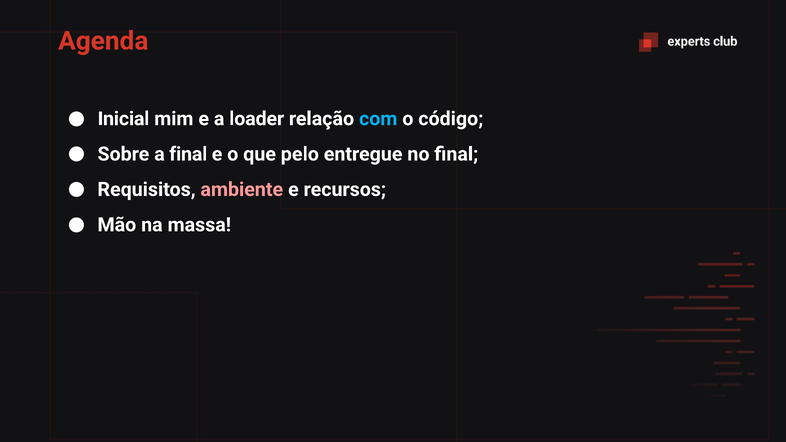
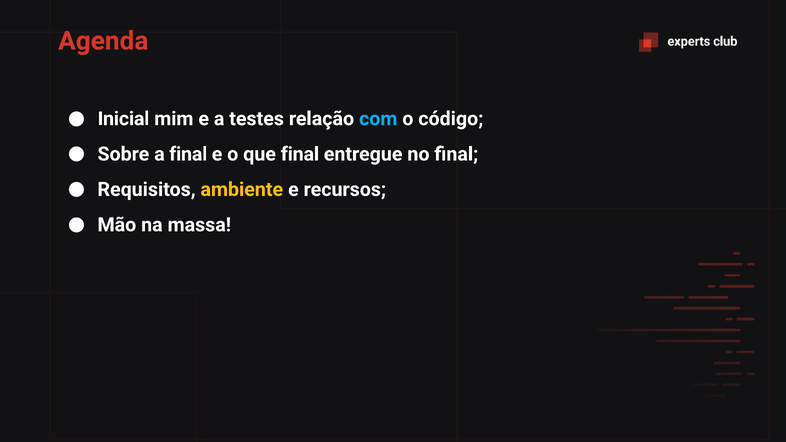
loader: loader -> testes
que pelo: pelo -> final
ambiente colour: pink -> yellow
